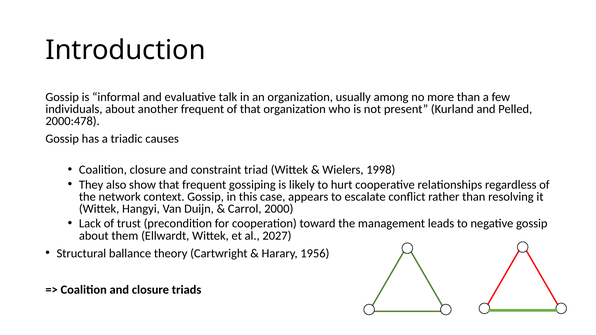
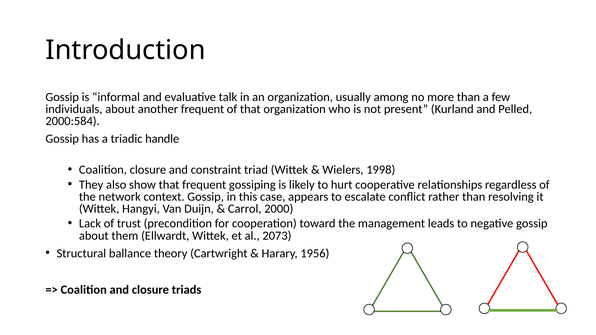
2000:478: 2000:478 -> 2000:584
causes: causes -> handle
2027: 2027 -> 2073
